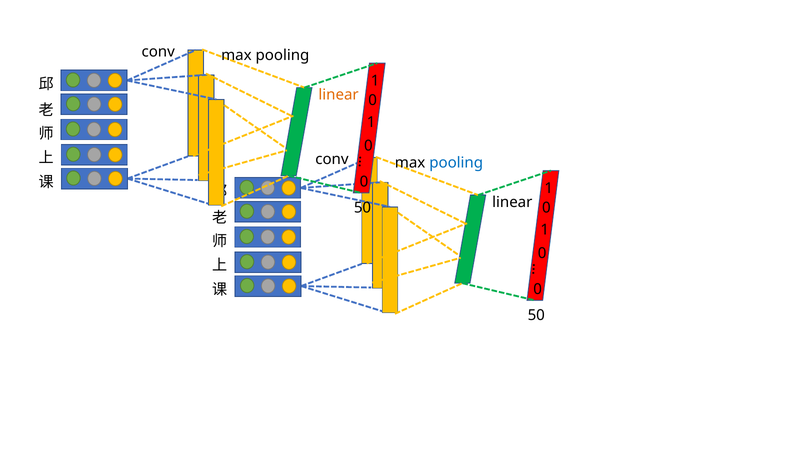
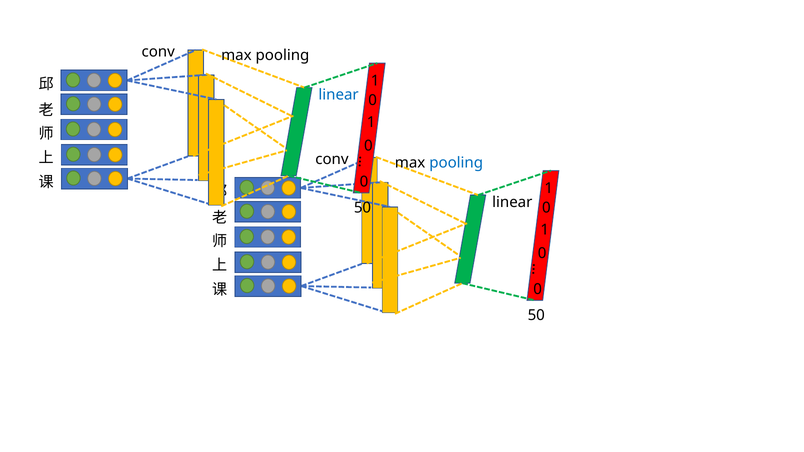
linear at (339, 95) colour: orange -> blue
